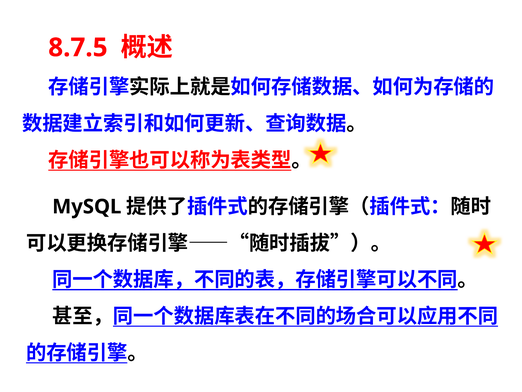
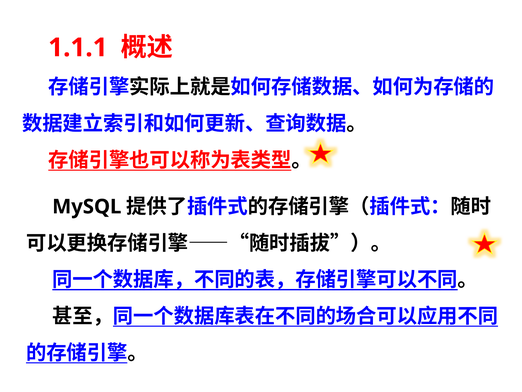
8.7.5: 8.7.5 -> 1.1.1
